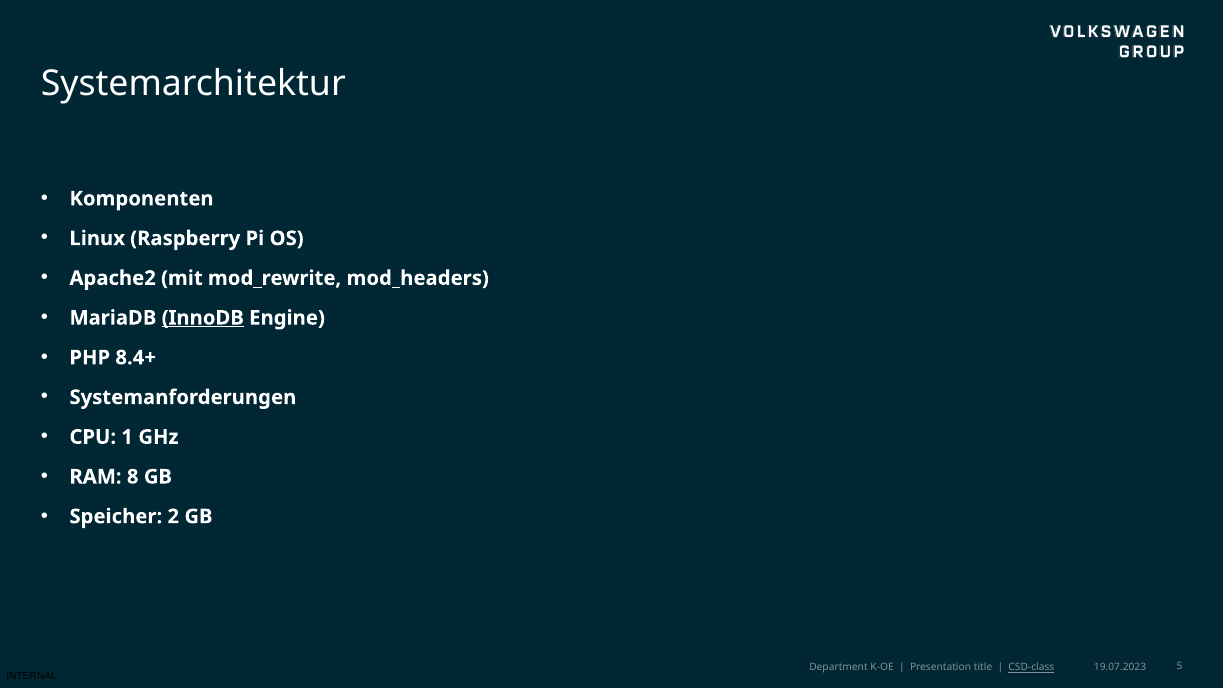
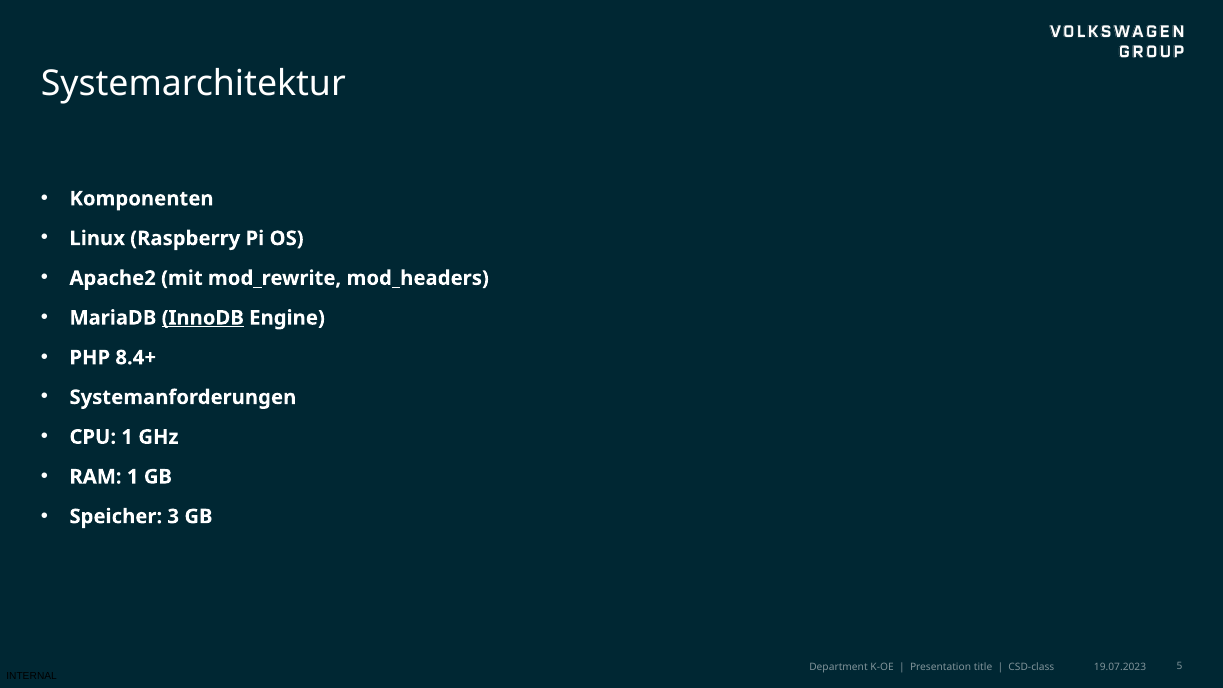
RAM 8: 8 -> 1
2: 2 -> 3
CSD-class underline: present -> none
